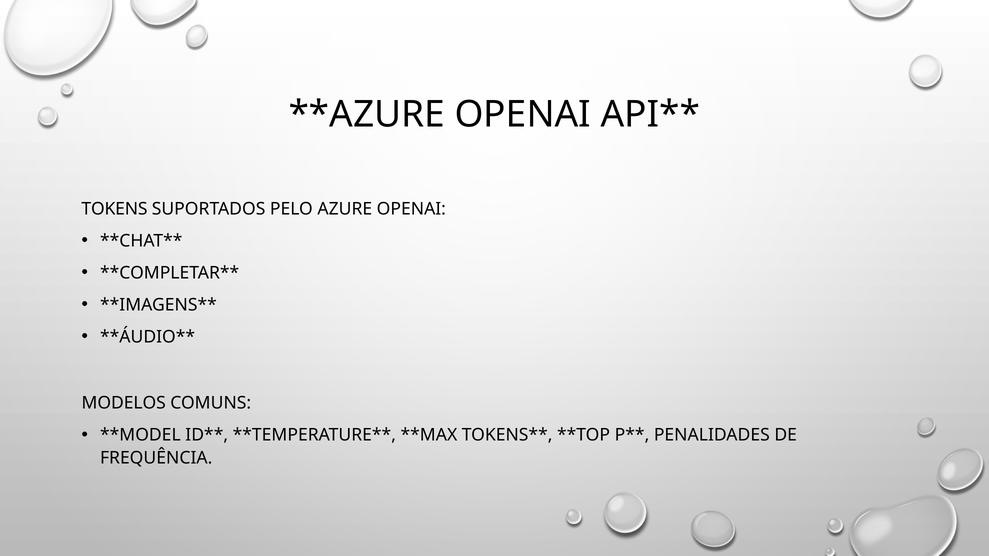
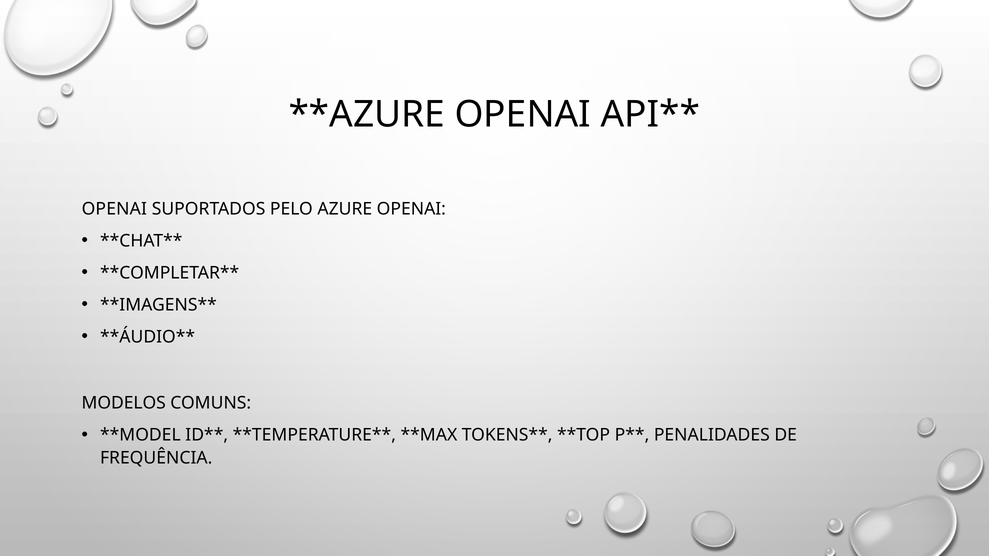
TOKENS at (114, 209): TOKENS -> OPENAI
